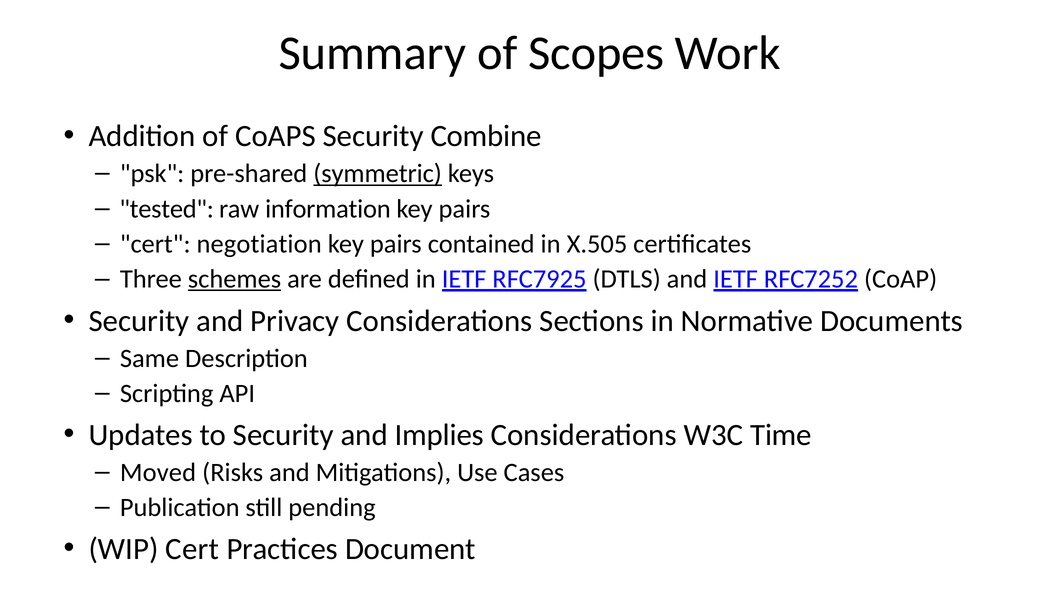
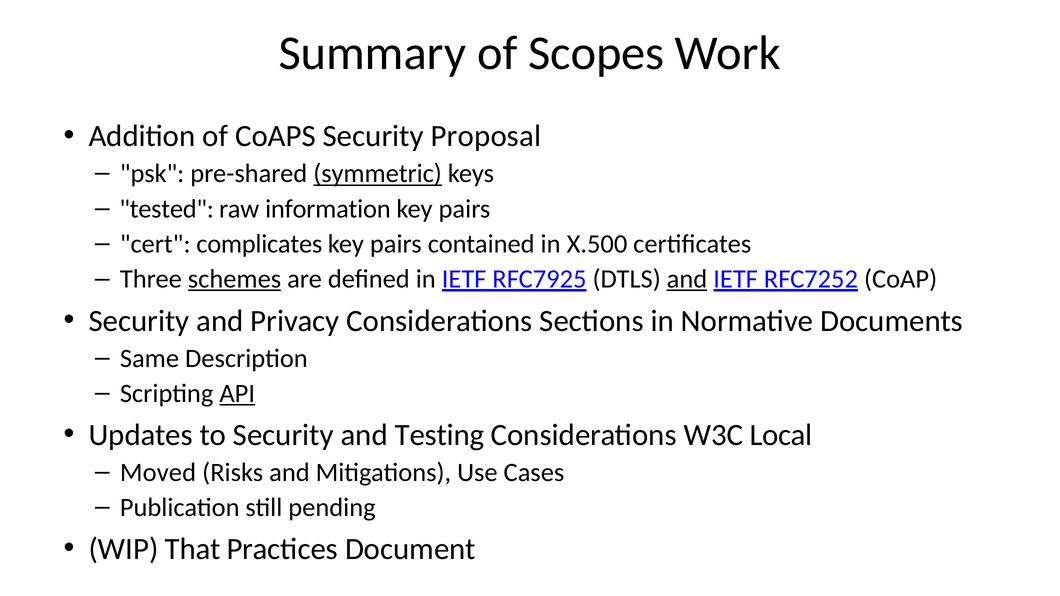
Combine: Combine -> Proposal
negotiation: negotiation -> complicates
X.505: X.505 -> X.500
and at (687, 279) underline: none -> present
API underline: none -> present
Implies: Implies -> Testing
Time: Time -> Local
WIP Cert: Cert -> That
